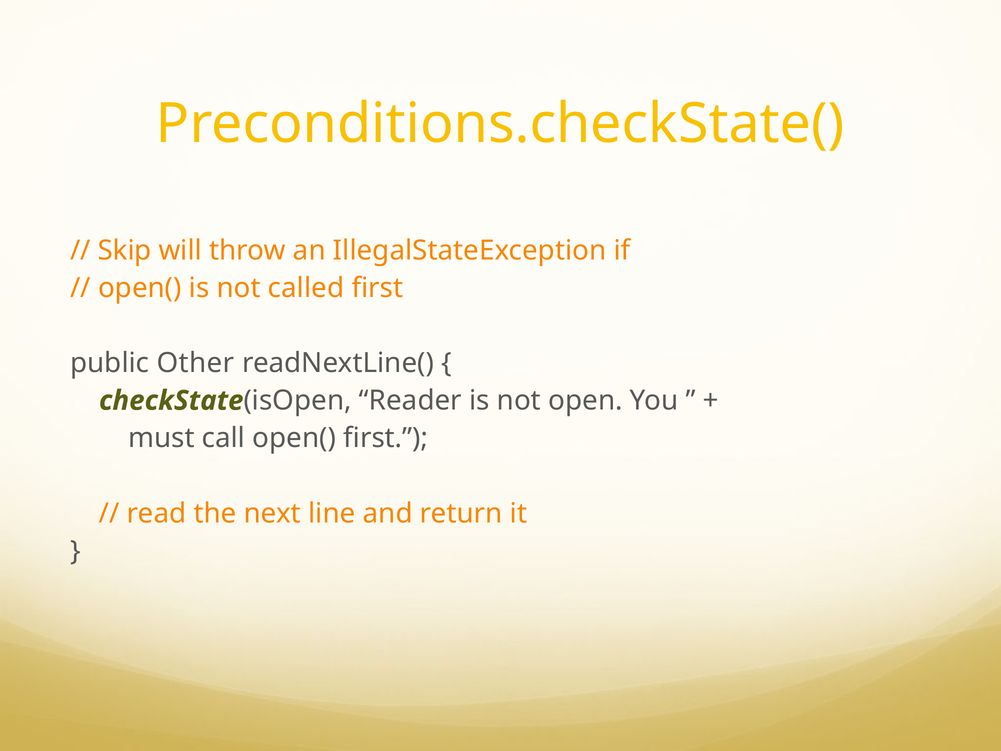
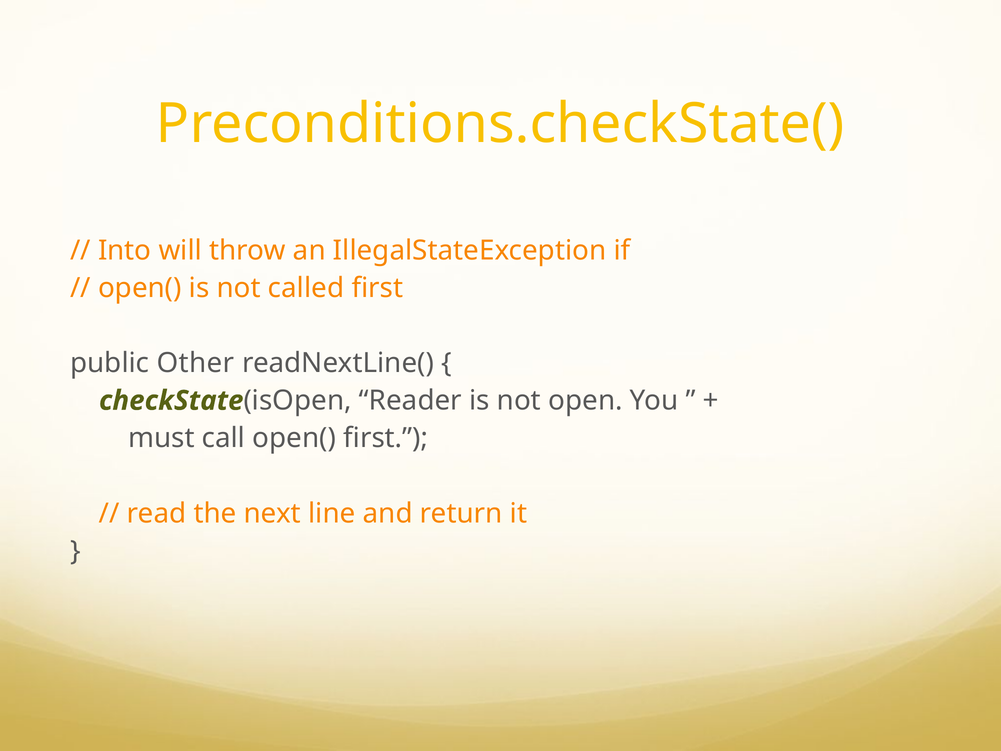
Skip: Skip -> Into
